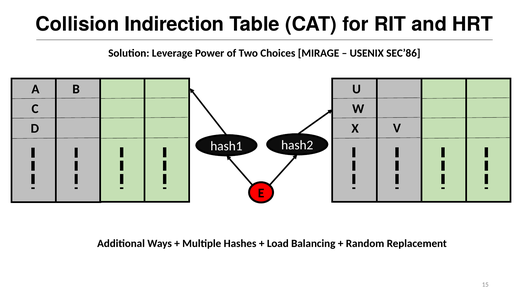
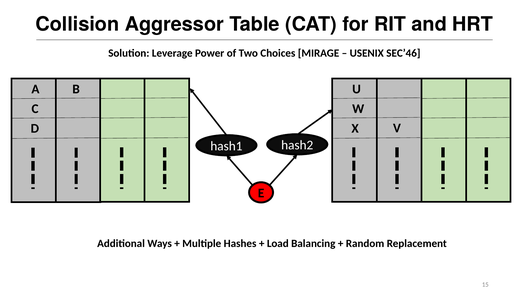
Indirection: Indirection -> Aggressor
SEC’86: SEC’86 -> SEC’46
